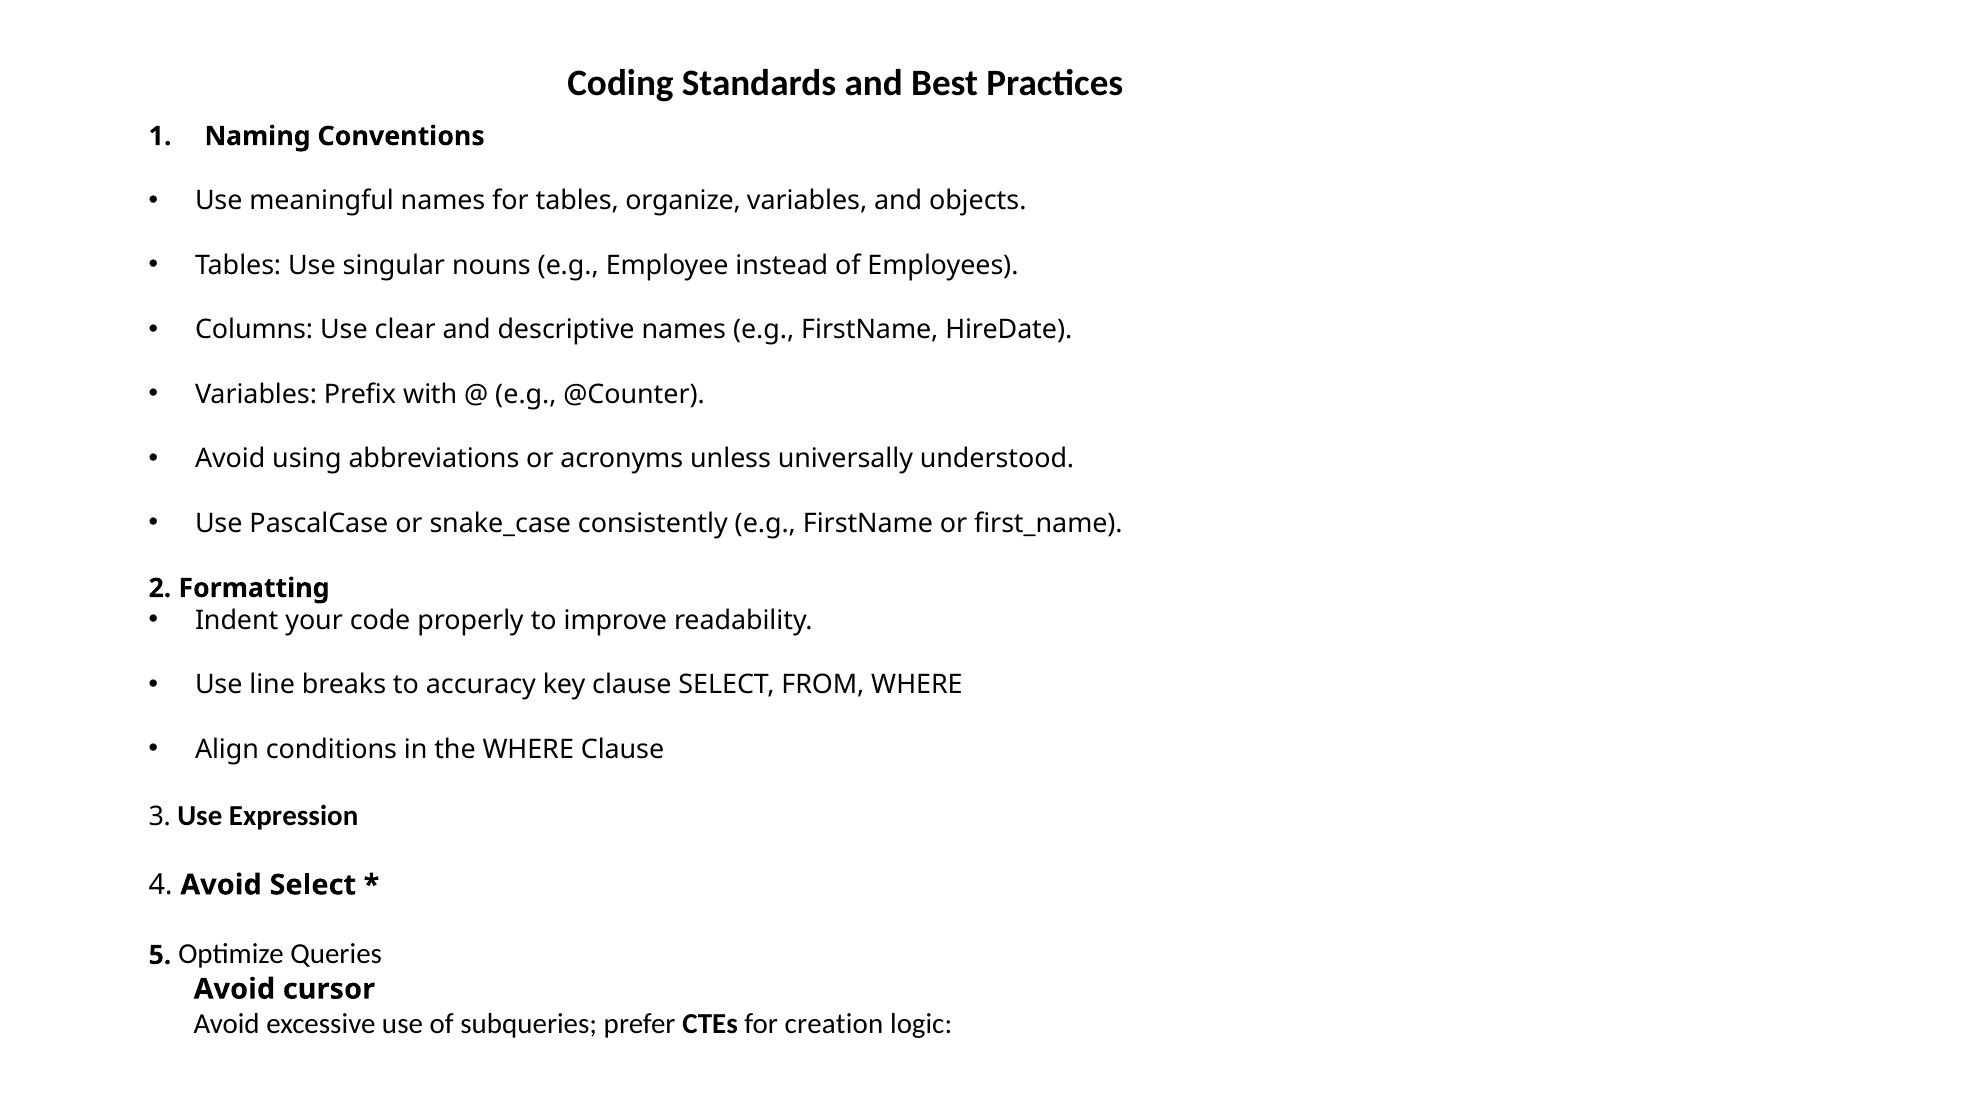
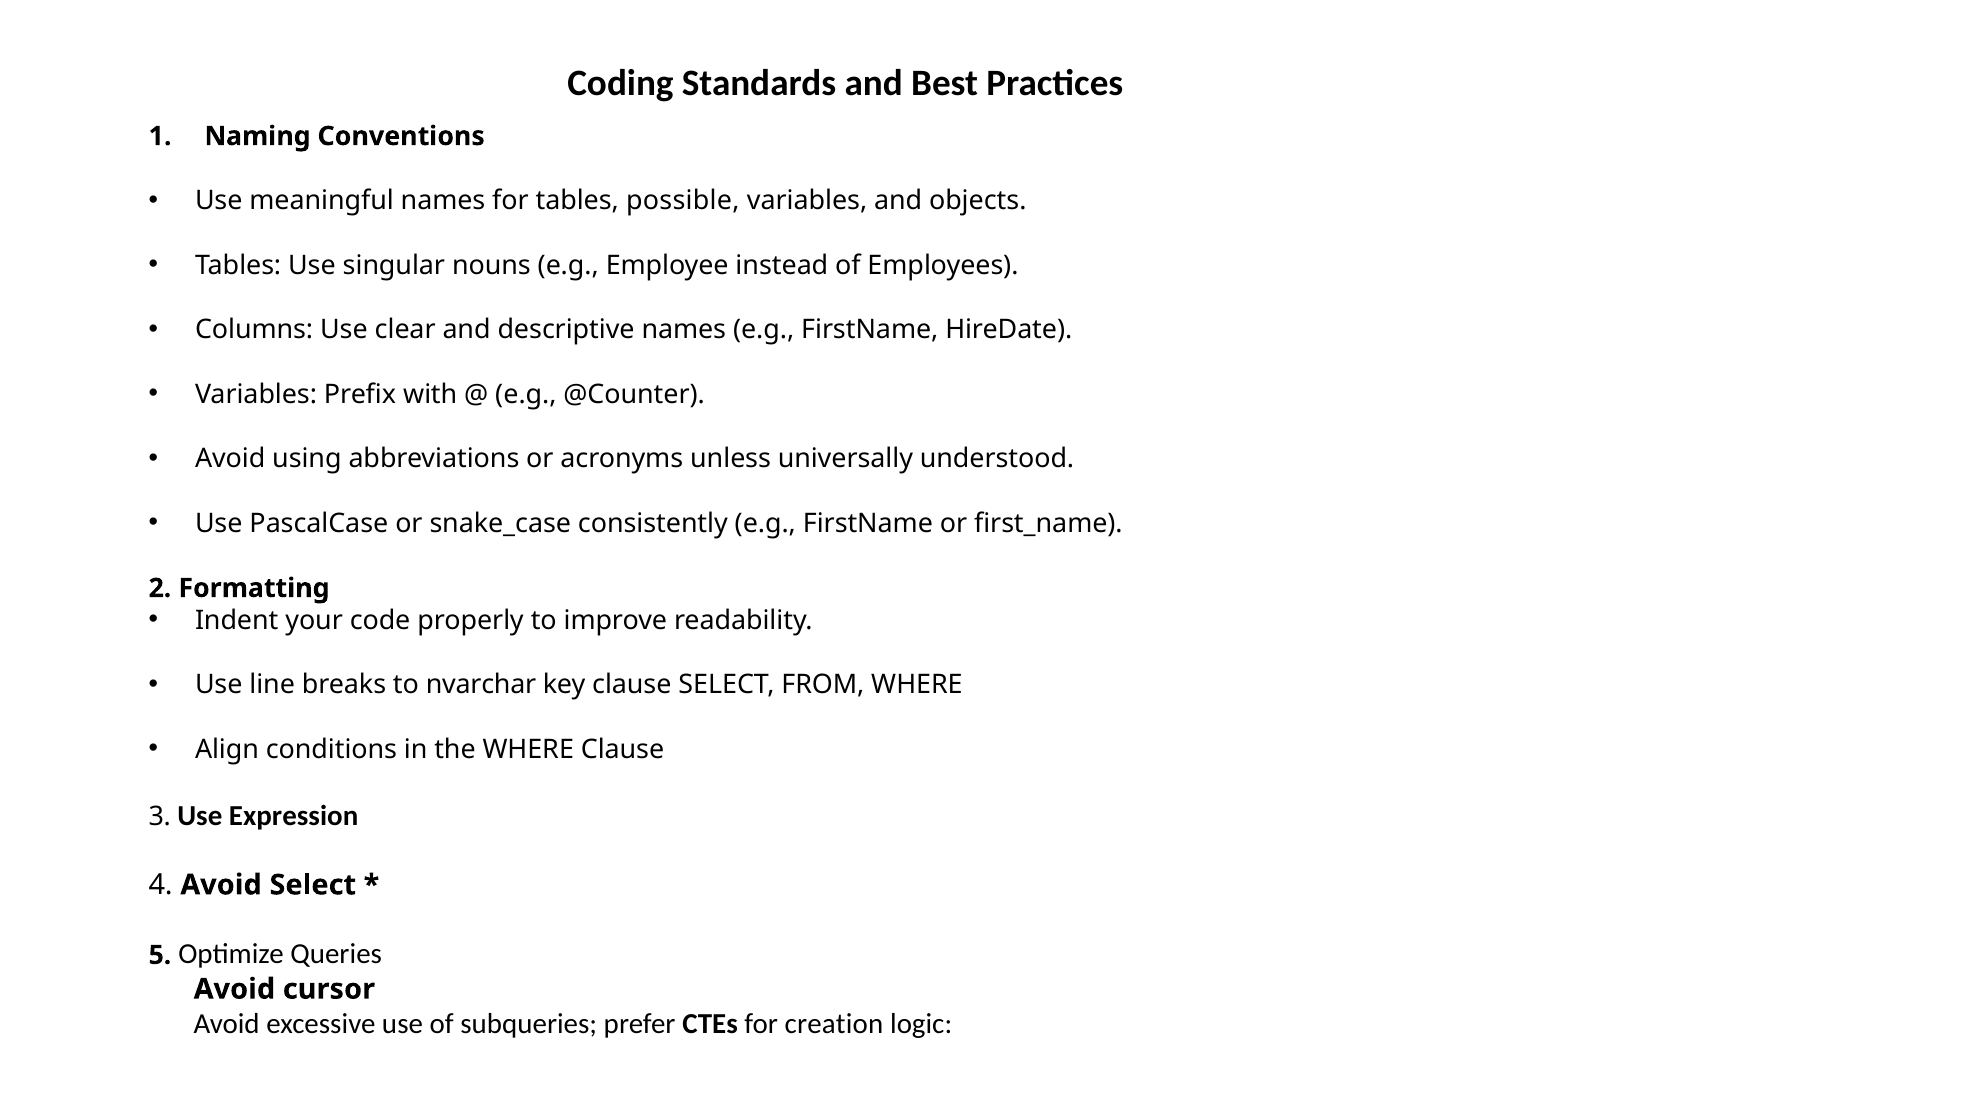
organize: organize -> possible
accuracy: accuracy -> nvarchar
